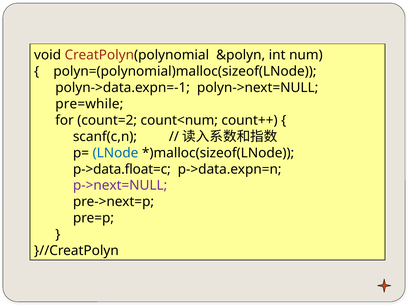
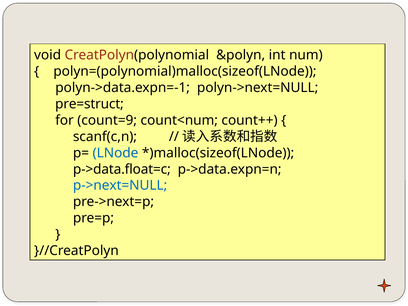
pre=while: pre=while -> pre=struct
count=2: count=2 -> count=9
p->next=NULL colour: purple -> blue
